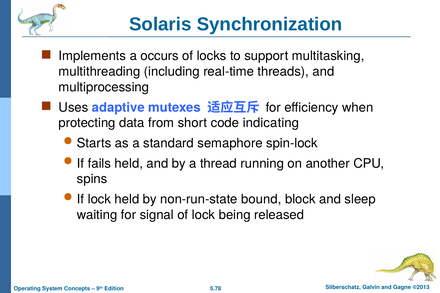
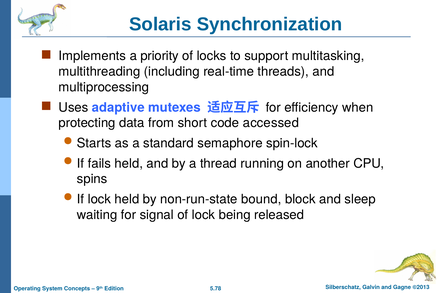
occurs: occurs -> priority
indicating: indicating -> accessed
